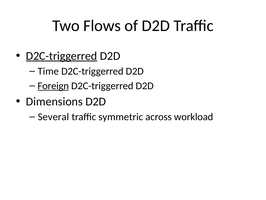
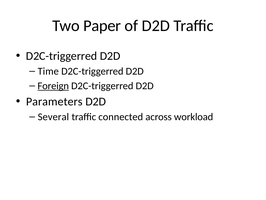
Flows: Flows -> Paper
D2C-triggerred at (62, 56) underline: present -> none
Dimensions: Dimensions -> Parameters
symmetric: symmetric -> connected
